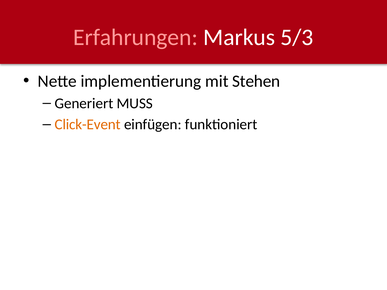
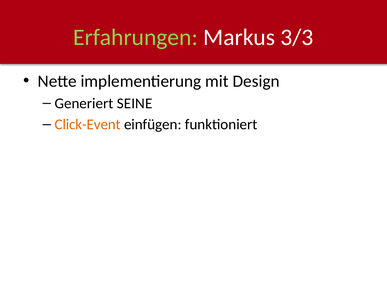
Erfahrungen colour: pink -> light green
5/3: 5/3 -> 3/3
Stehen: Stehen -> Design
MUSS: MUSS -> SEINE
